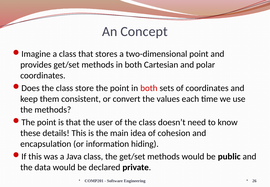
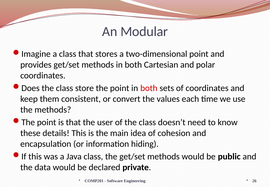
Concept: Concept -> Modular
